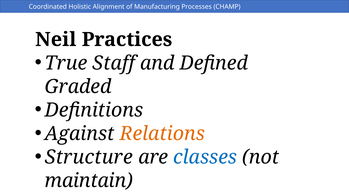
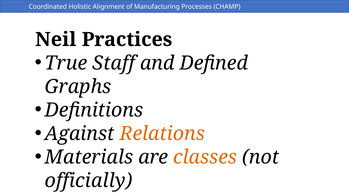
Graded: Graded -> Graphs
Structure: Structure -> Materials
classes colour: blue -> orange
maintain: maintain -> officially
